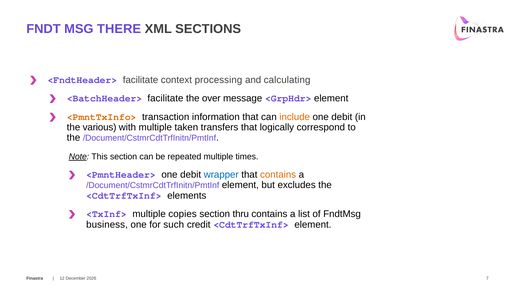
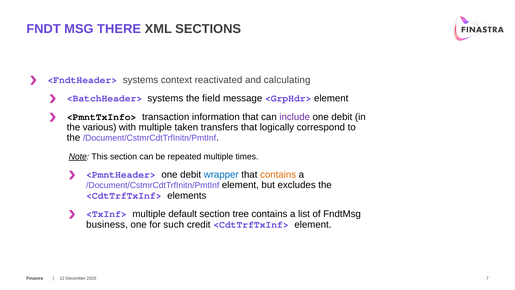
<FndtHeader> facilitate: facilitate -> systems
processing: processing -> reactivated
<BatchHeader> facilitate: facilitate -> systems
over: over -> field
<PmntTxInfo> colour: orange -> black
include colour: orange -> purple
copies: copies -> default
thru: thru -> tree
